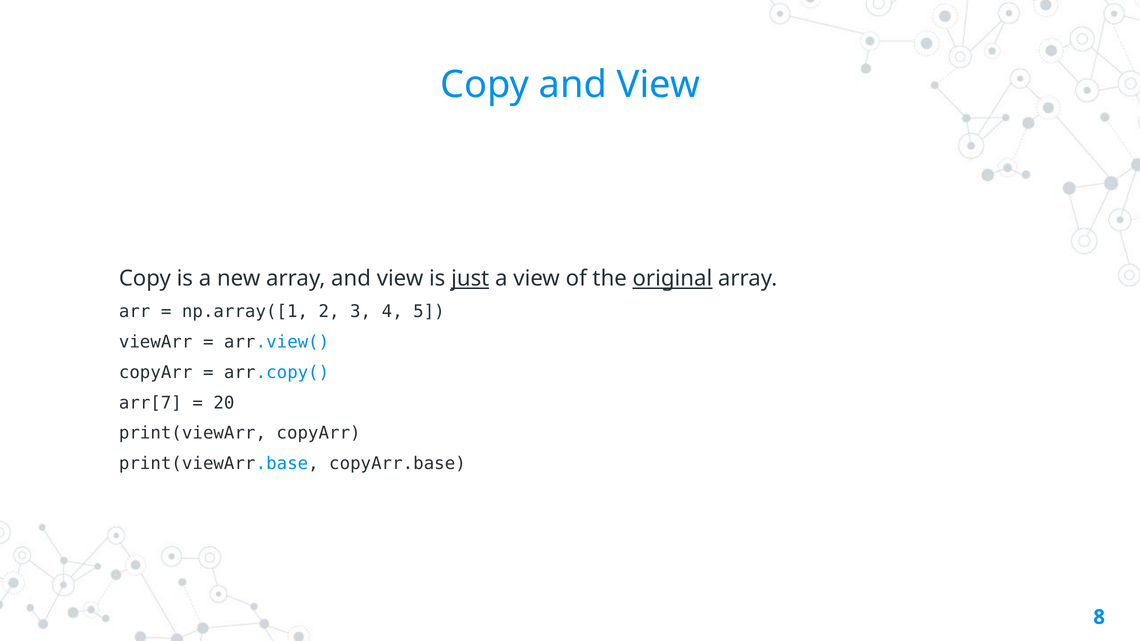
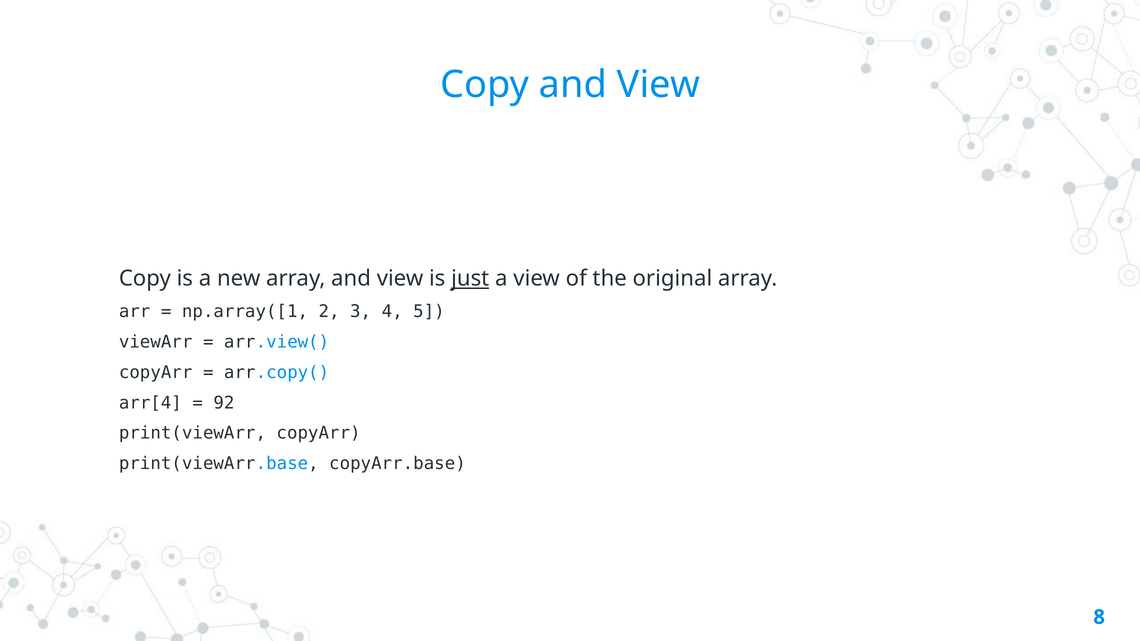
original underline: present -> none
arr[7: arr[7 -> arr[4
20: 20 -> 92
